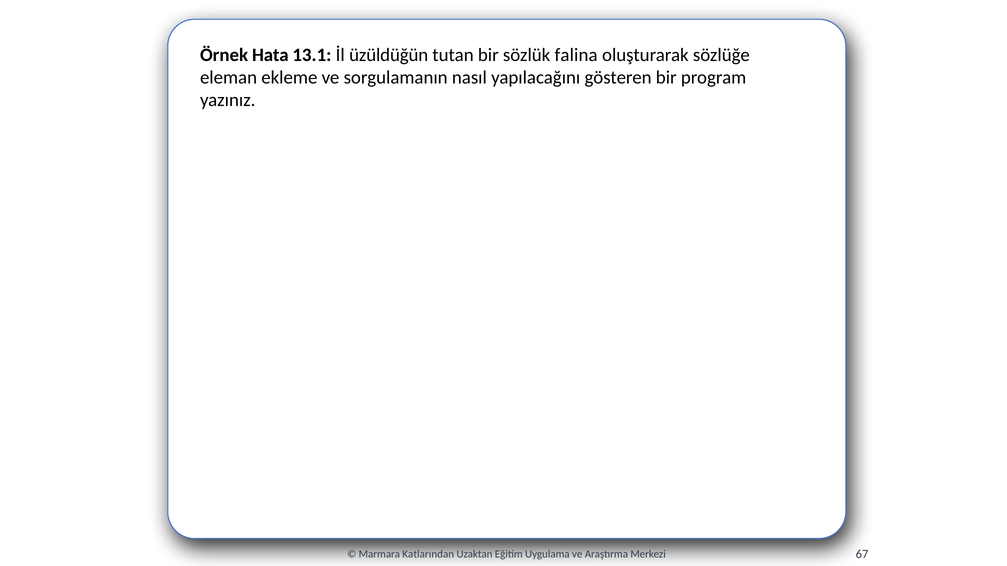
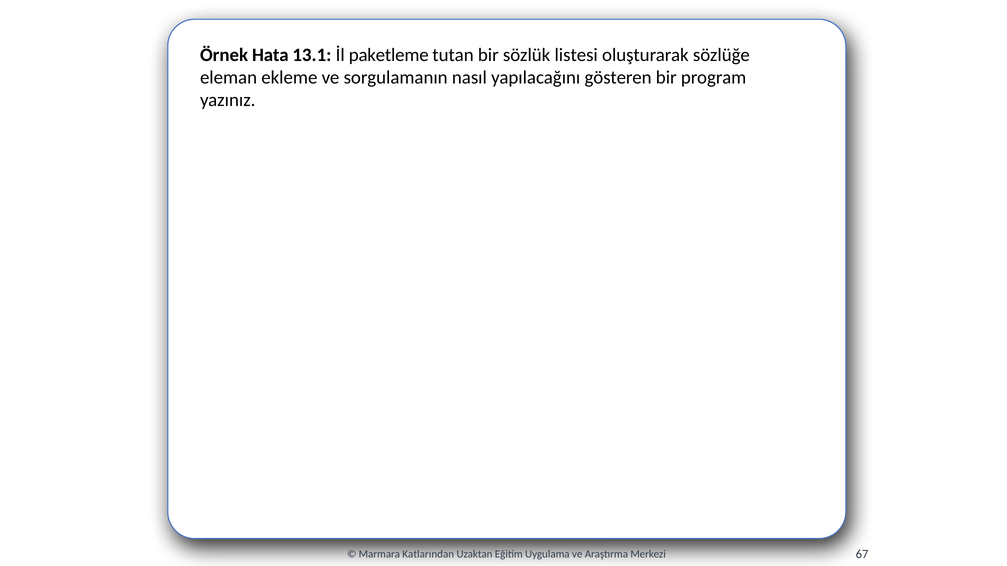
üzüldüğün: üzüldüğün -> paketleme
falina: falina -> listesi
